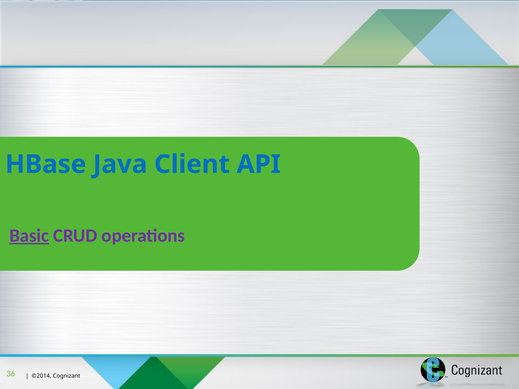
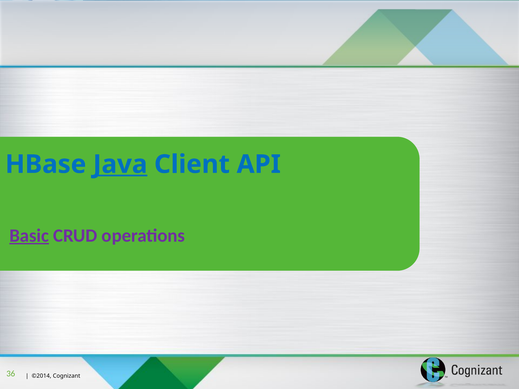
Java underline: none -> present
